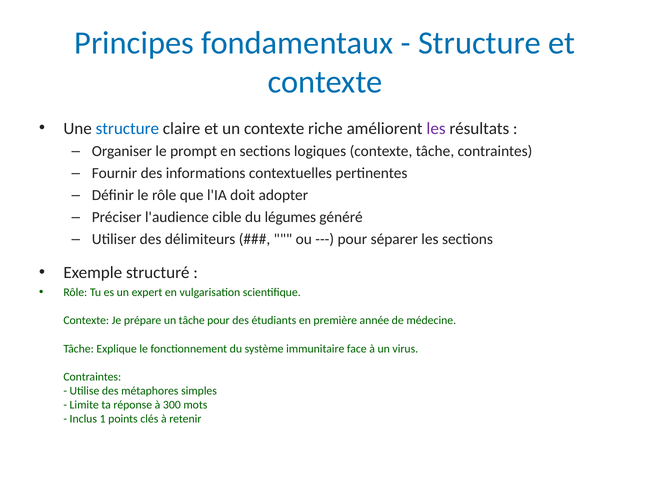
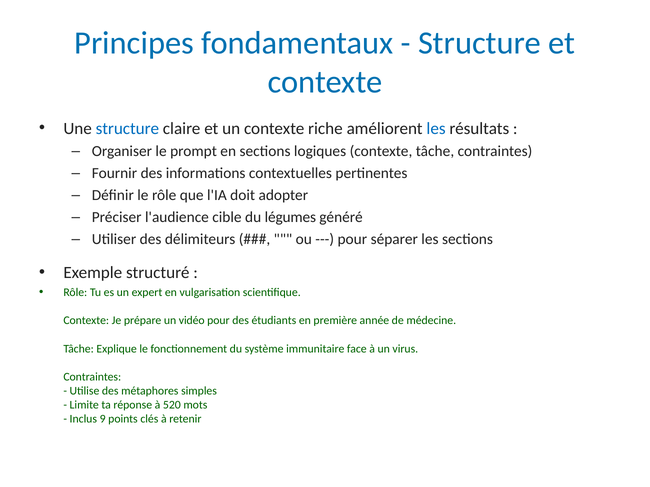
les at (436, 128) colour: purple -> blue
un tâche: tâche -> vidéo
300: 300 -> 520
1: 1 -> 9
